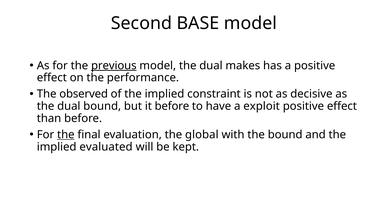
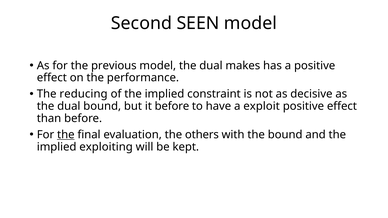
BASE: BASE -> SEEN
previous underline: present -> none
observed: observed -> reducing
global: global -> others
evaluated: evaluated -> exploiting
